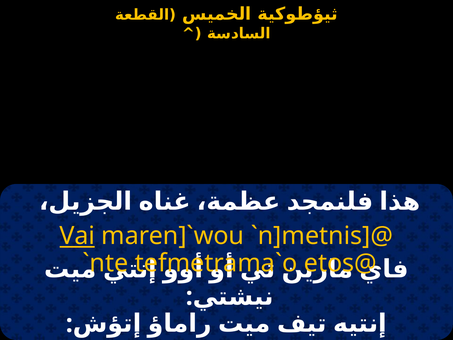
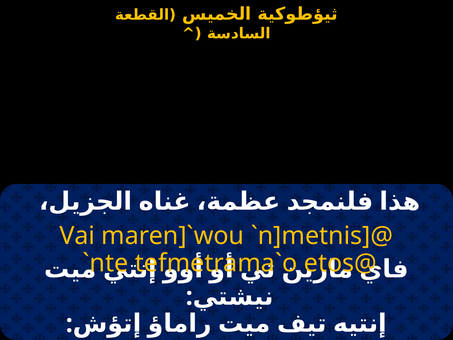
Vai underline: present -> none
